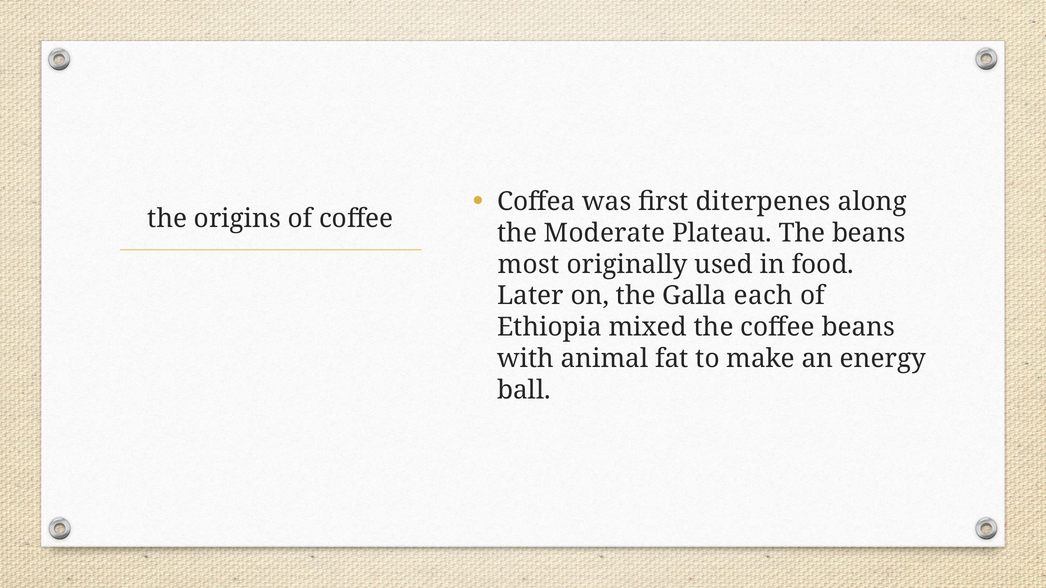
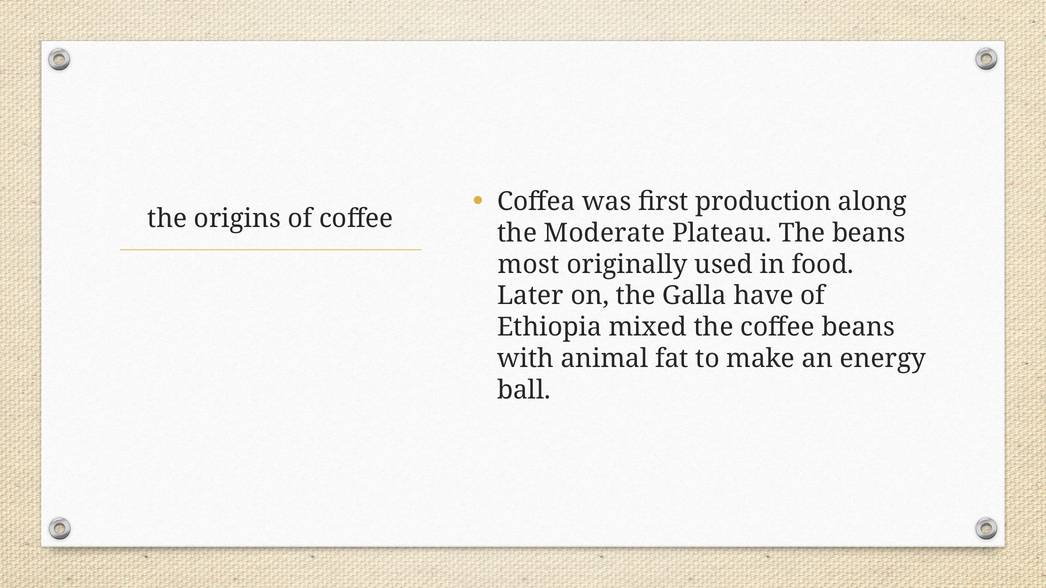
diterpenes: diterpenes -> production
each: each -> have
